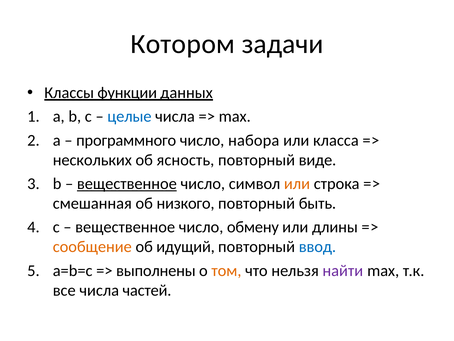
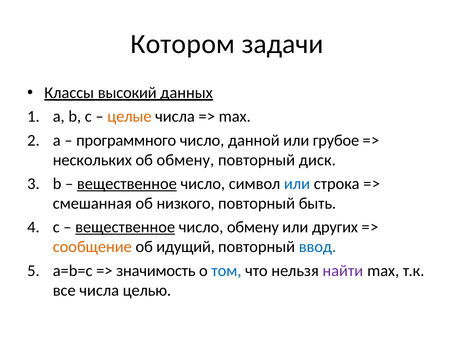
функции: функции -> высокий
целые colour: blue -> orange
набора: набора -> данной
класса: класса -> грубое
об ясность: ясность -> обмену
виде: виде -> диск
или at (297, 183) colour: orange -> blue
вещественное at (125, 227) underline: none -> present
длины: длины -> других
выполнены: выполнены -> значимость
том colour: orange -> blue
частей: частей -> целью
